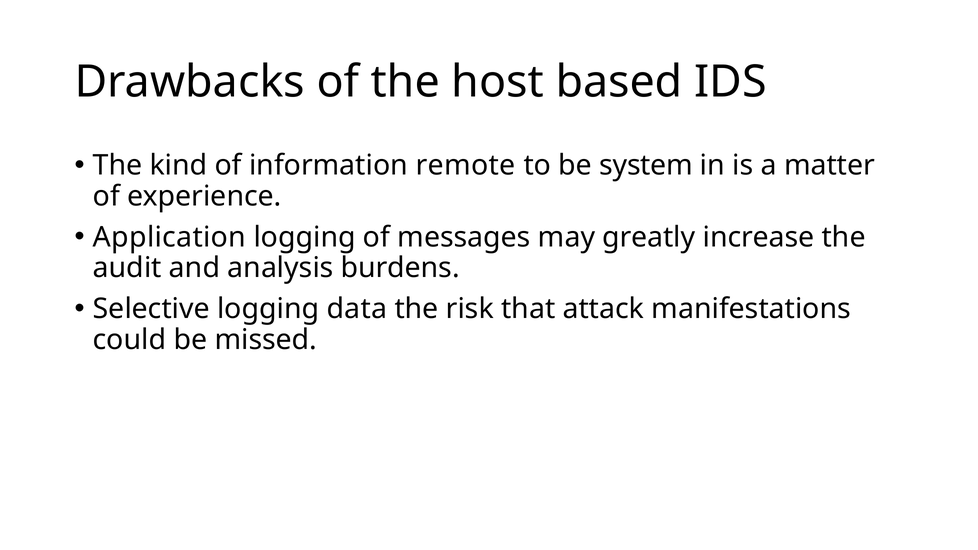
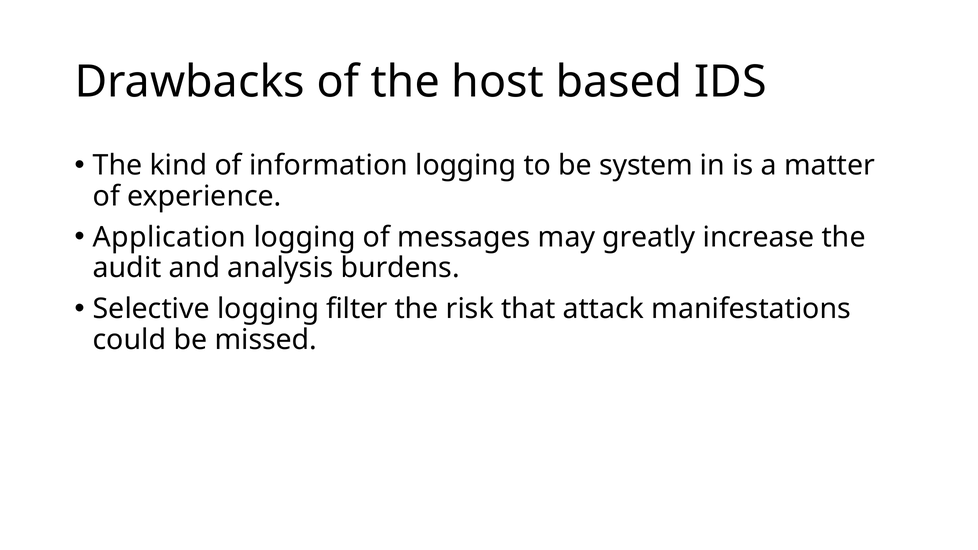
information remote: remote -> logging
data: data -> filter
